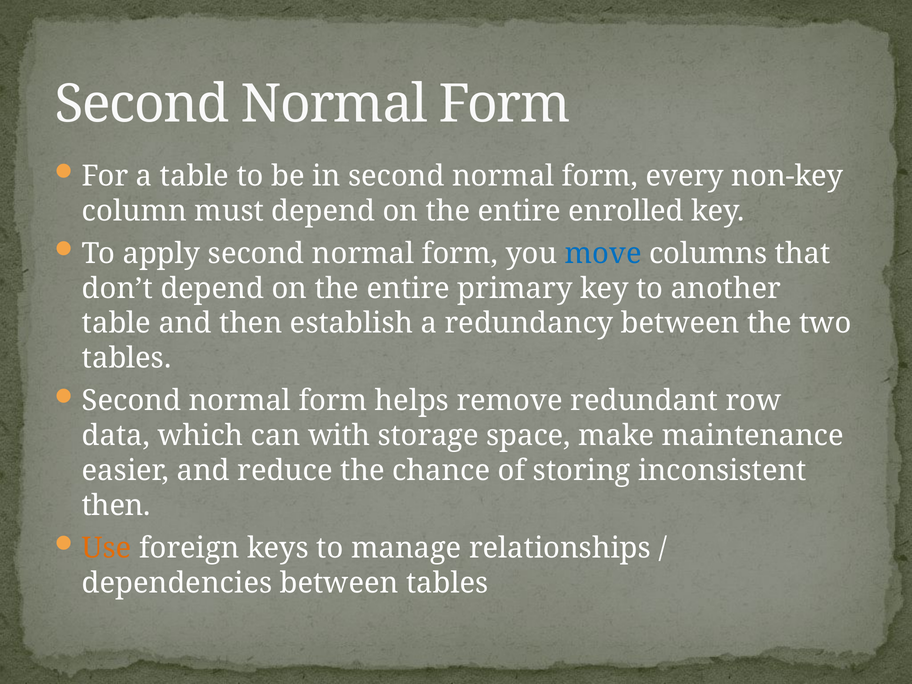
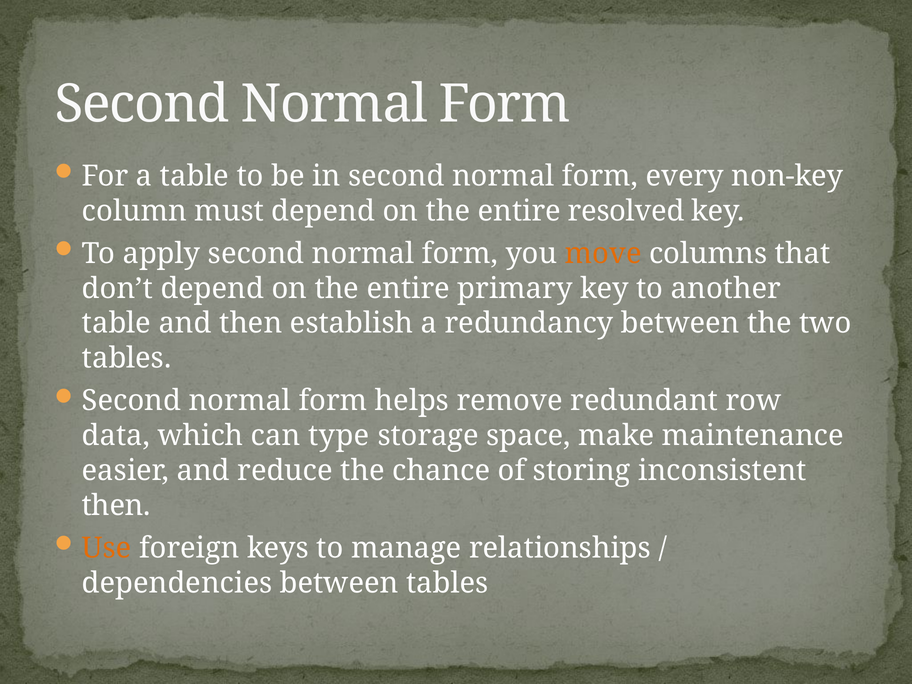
enrolled: enrolled -> resolved
move colour: blue -> orange
with: with -> type
